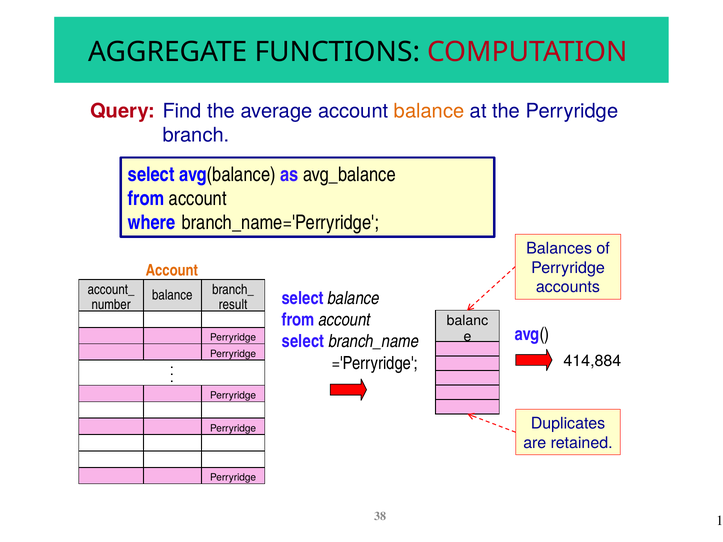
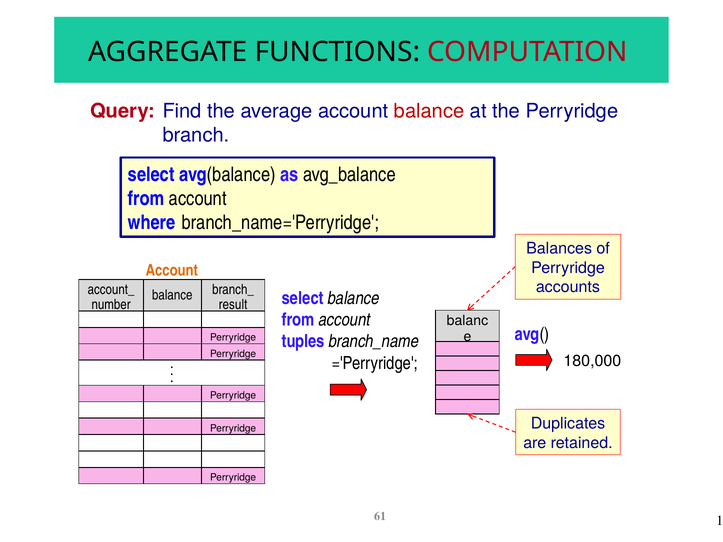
balance at (429, 111) colour: orange -> red
select at (303, 342): select -> tuples
414,884: 414,884 -> 180,000
38: 38 -> 61
